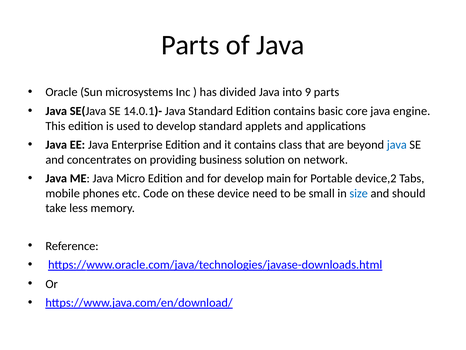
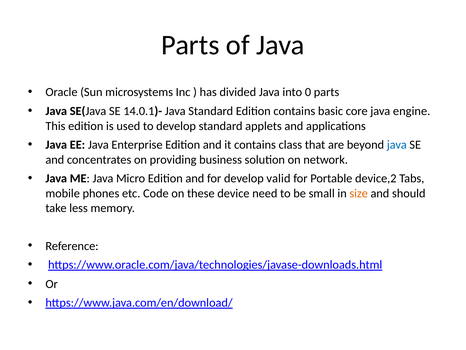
9: 9 -> 0
main: main -> valid
size colour: blue -> orange
